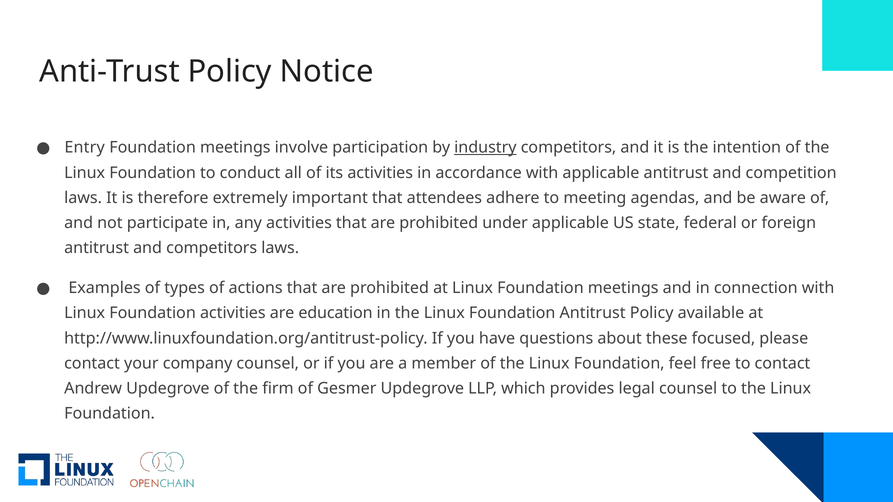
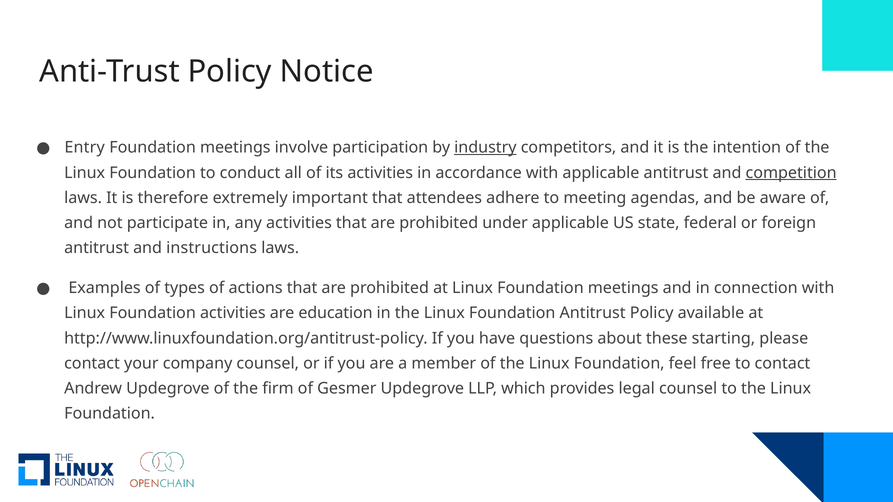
competition underline: none -> present
and competitors: competitors -> instructions
focused: focused -> starting
